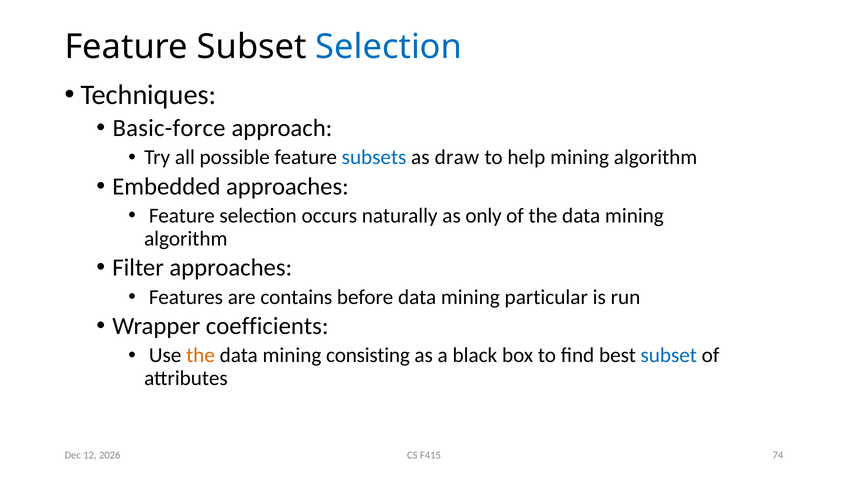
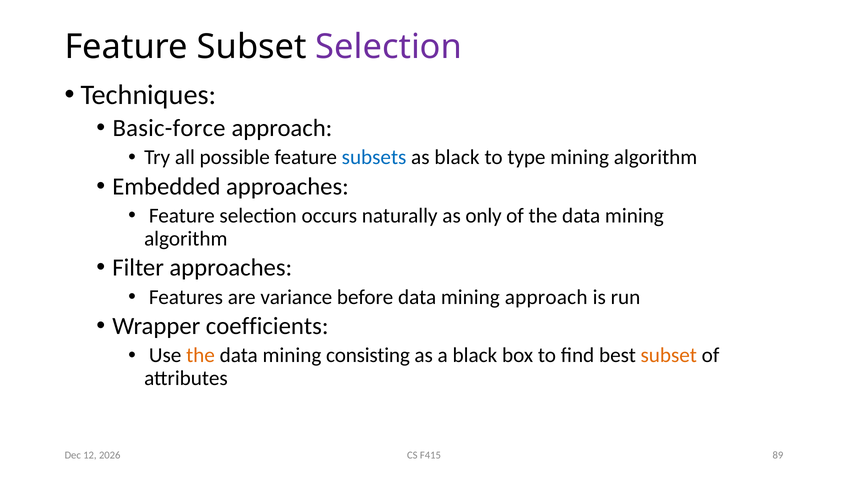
Selection at (389, 47) colour: blue -> purple
as draw: draw -> black
help: help -> type
contains: contains -> variance
mining particular: particular -> approach
subset at (669, 355) colour: blue -> orange
74: 74 -> 89
